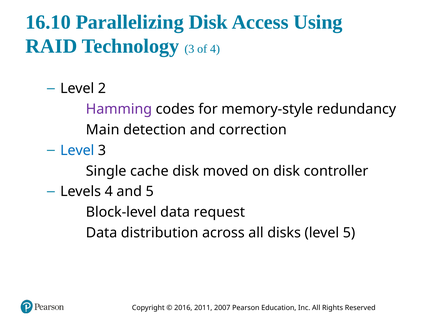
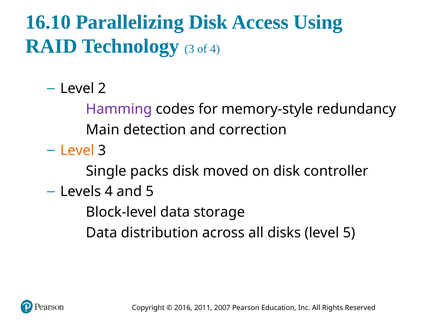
Level at (77, 150) colour: blue -> orange
cache: cache -> packs
request: request -> storage
